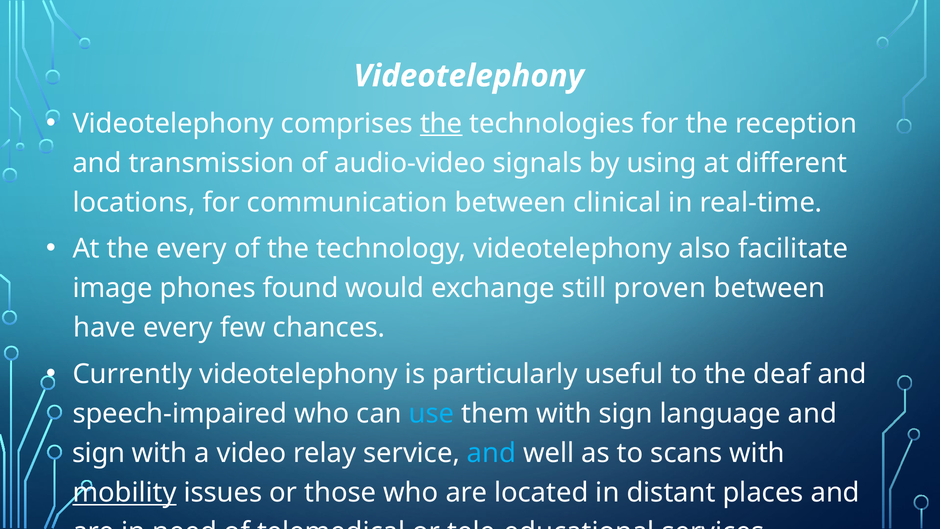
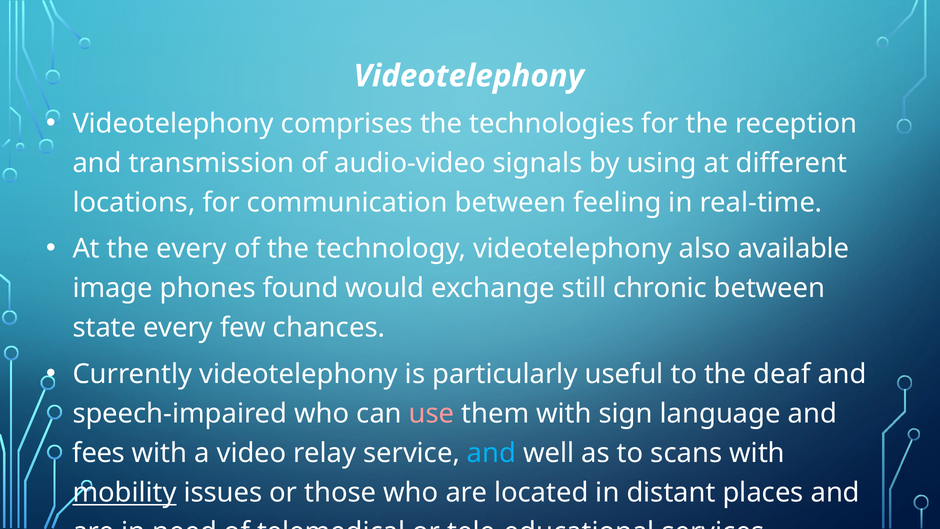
the at (441, 123) underline: present -> none
clinical: clinical -> feeling
facilitate: facilitate -> available
proven: proven -> chronic
have: have -> state
use colour: light blue -> pink
sign at (99, 453): sign -> fees
